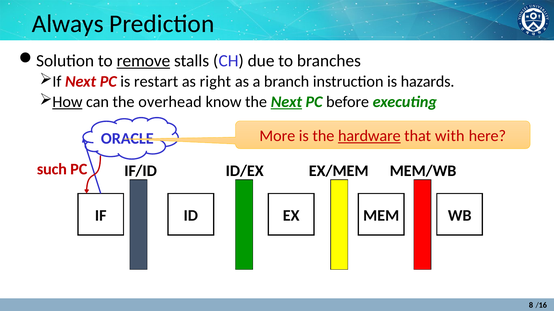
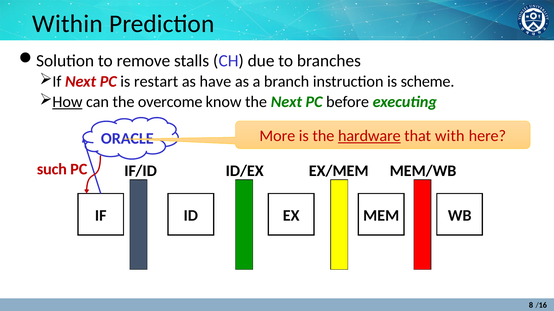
Always: Always -> Within
remove underline: present -> none
right: right -> have
hazards: hazards -> scheme
overhead: overhead -> overcome
Next at (286, 102) underline: present -> none
